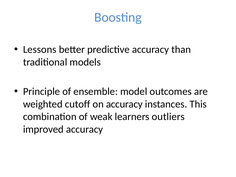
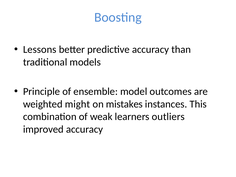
cutoff: cutoff -> might
on accuracy: accuracy -> mistakes
